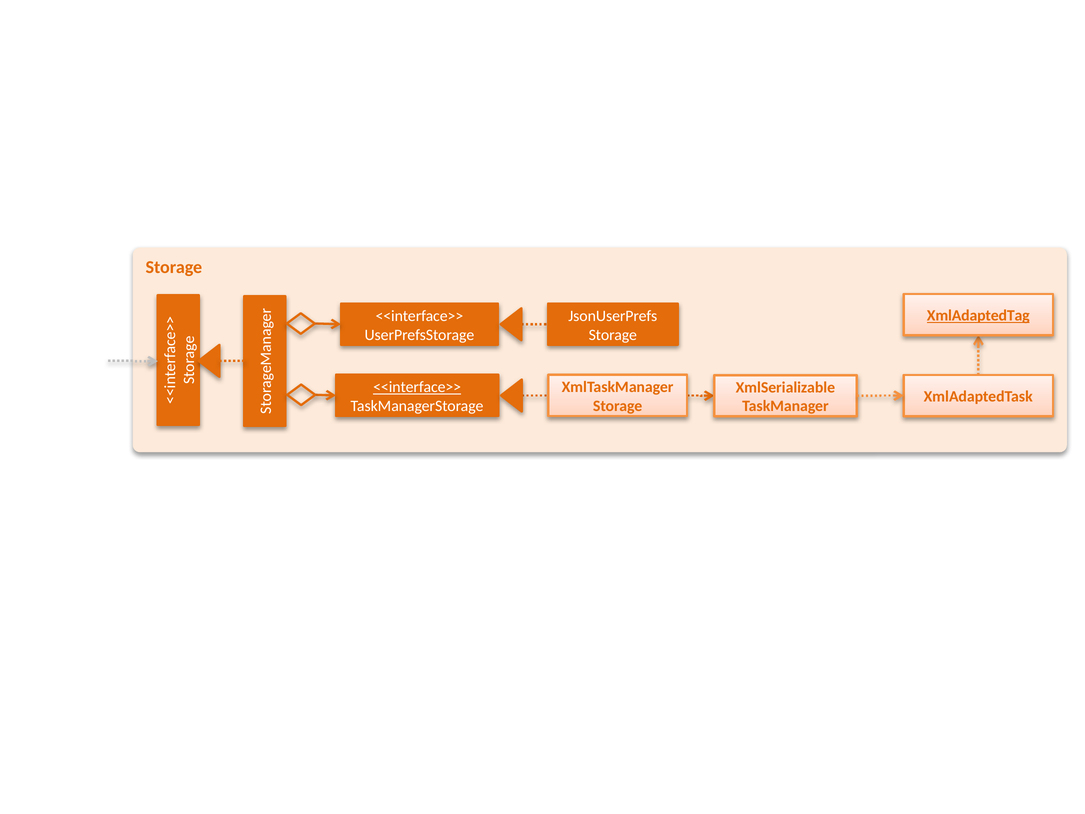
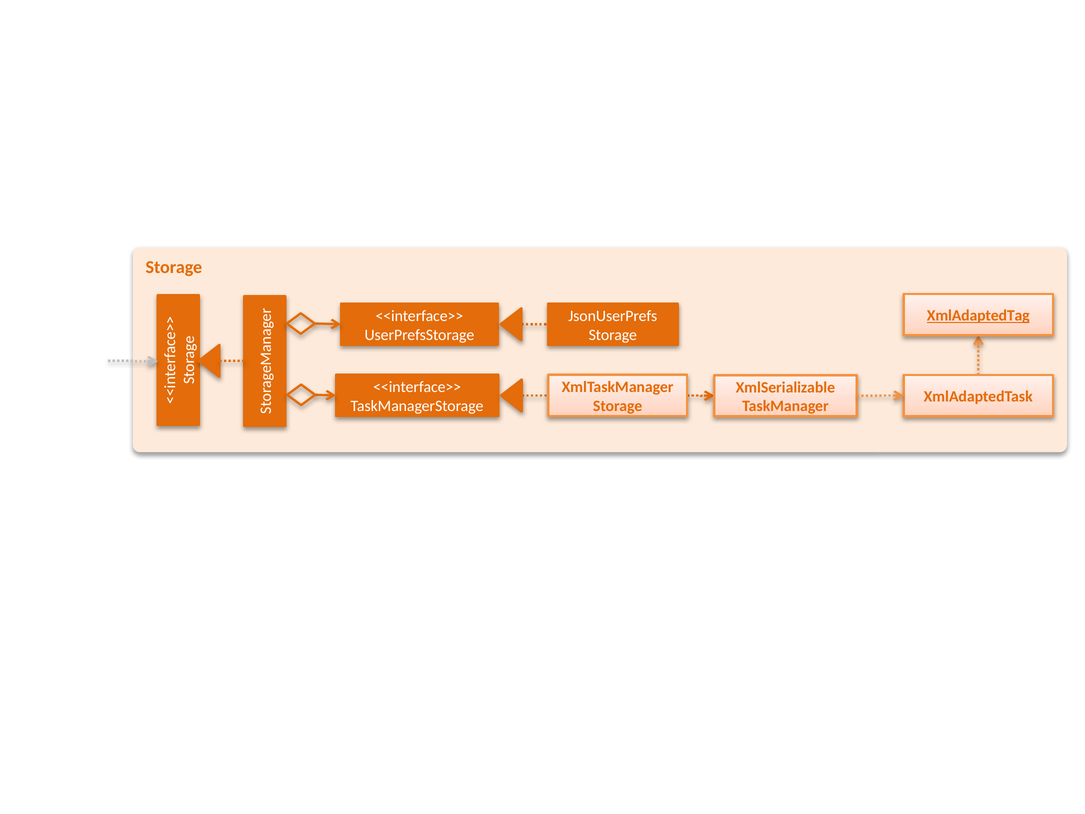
<<interface>> at (417, 387) underline: present -> none
